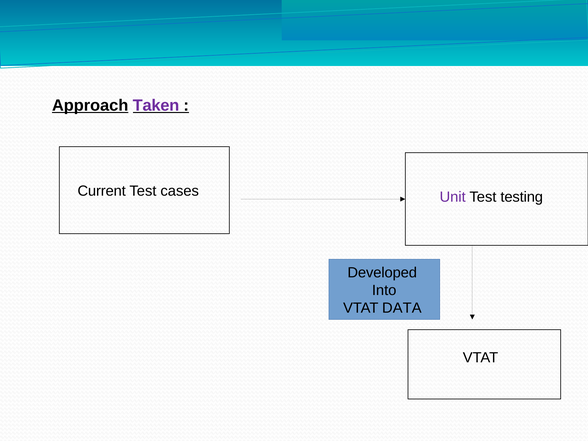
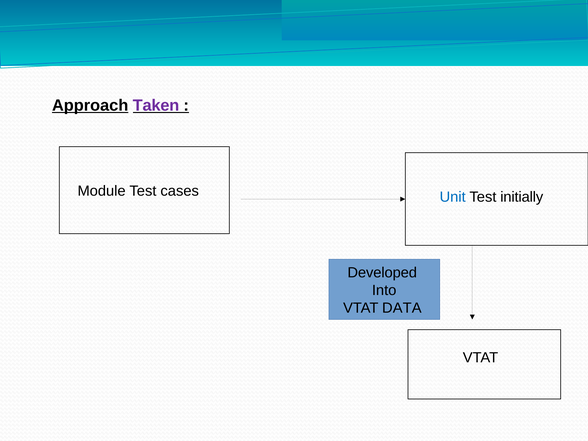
Current: Current -> Module
Unit colour: purple -> blue
testing: testing -> initially
